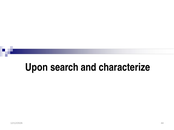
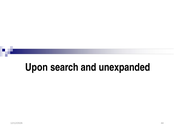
characterize: characterize -> unexpanded
